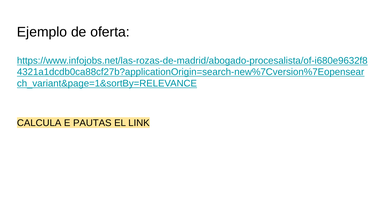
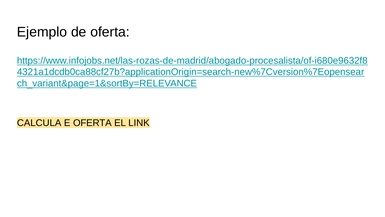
E PAUTAS: PAUTAS -> OFERTA
